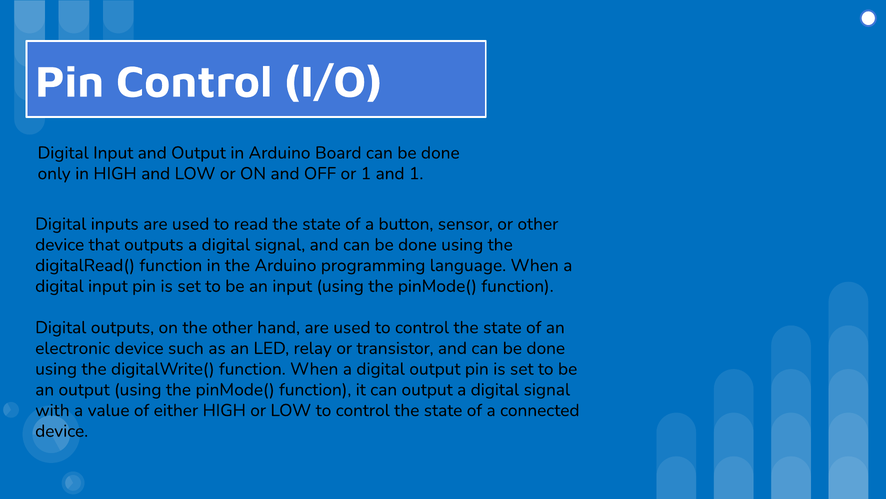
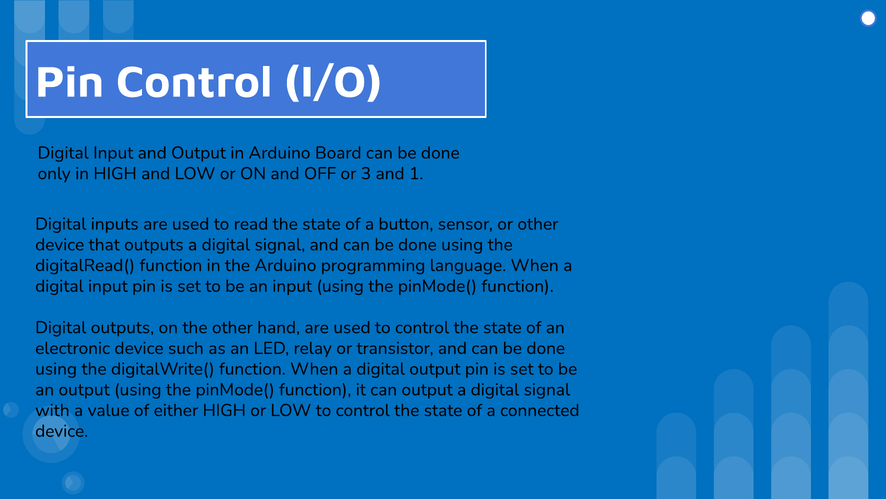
or 1: 1 -> 3
